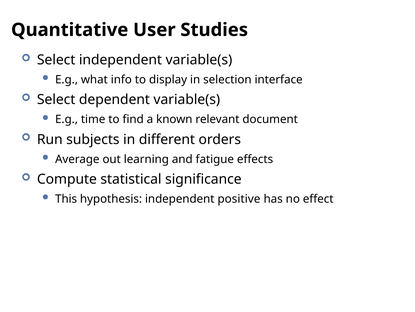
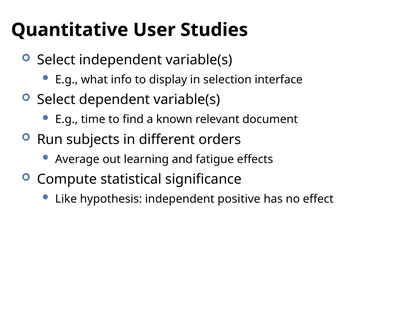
This: This -> Like
